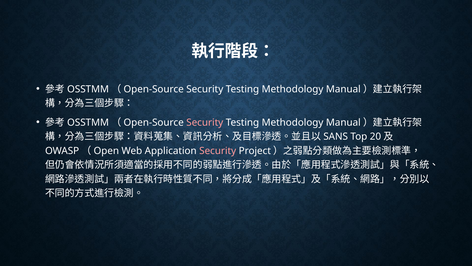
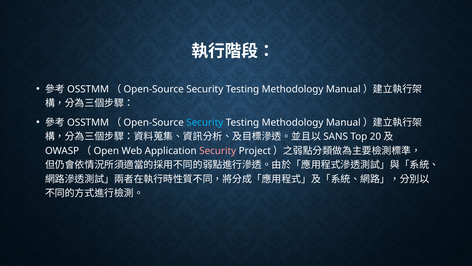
Security at (205, 122) colour: pink -> light blue
